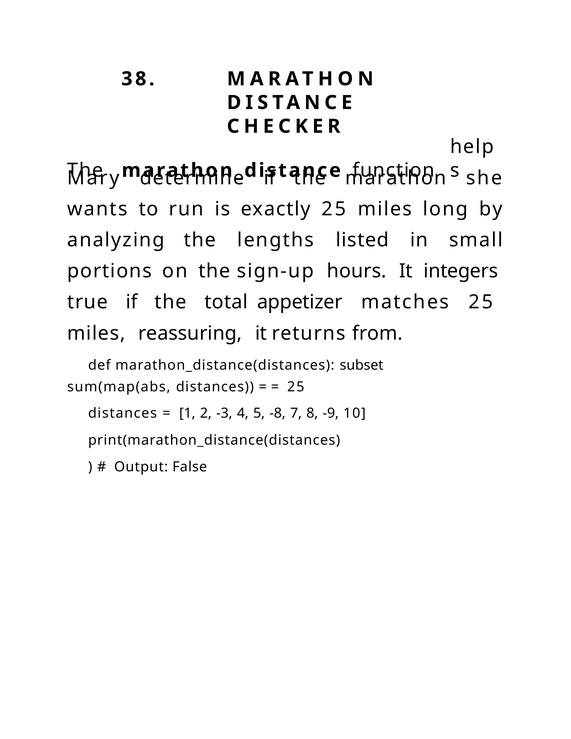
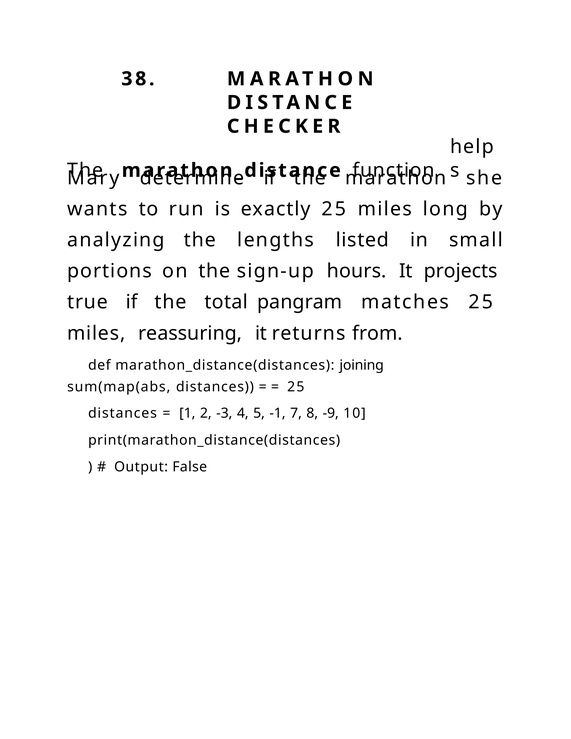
integers: integers -> projects
appetizer: appetizer -> pangram
subset: subset -> joining
-8: -8 -> -1
